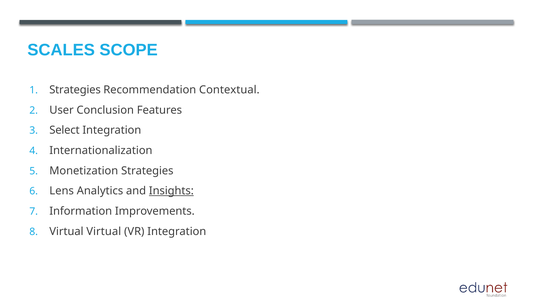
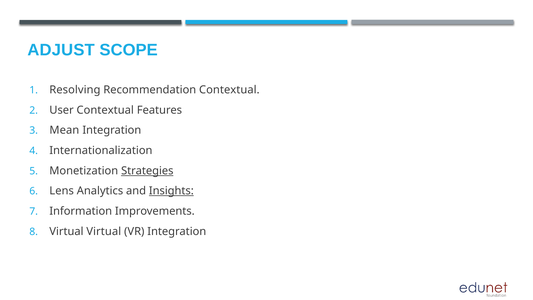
SCALES: SCALES -> ADJUST
Strategies at (75, 90): Strategies -> Resolving
User Conclusion: Conclusion -> Contextual
Select: Select -> Mean
Strategies at (147, 171) underline: none -> present
